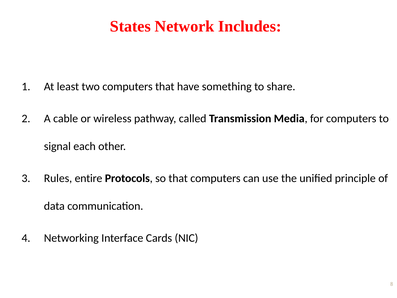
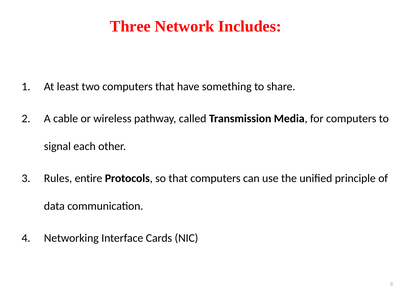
States: States -> Three
